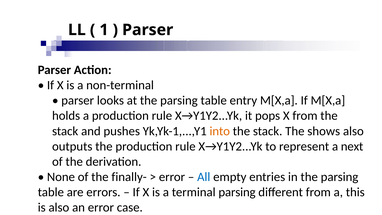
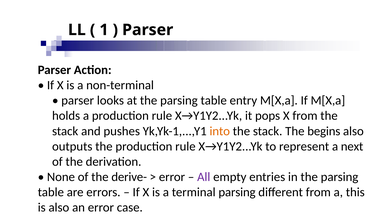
shows: shows -> begins
finally-: finally- -> derive-
All colour: blue -> purple
